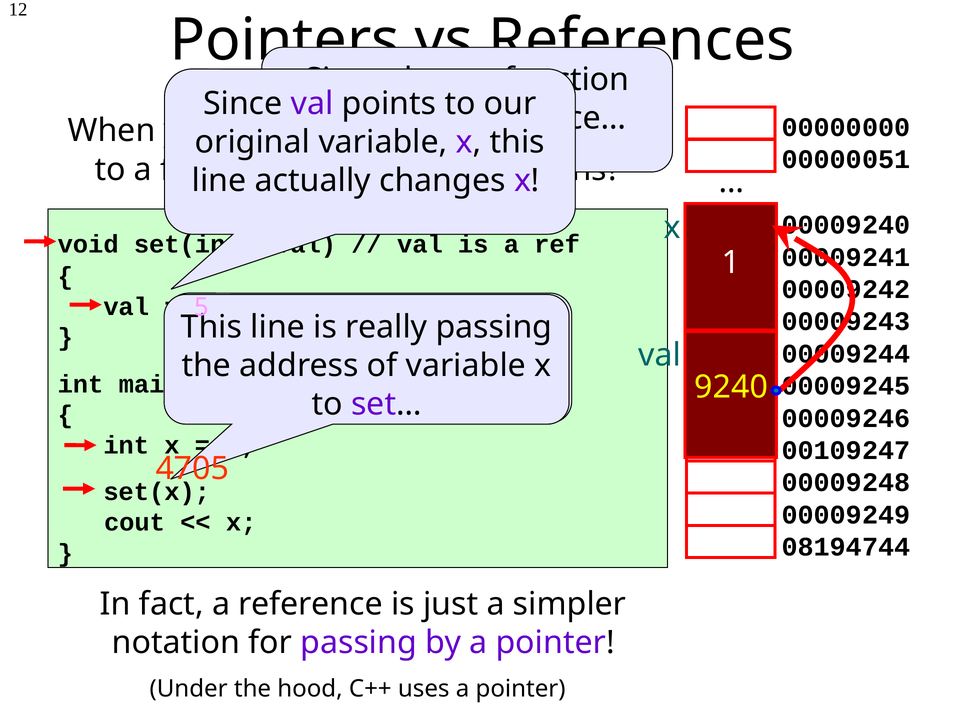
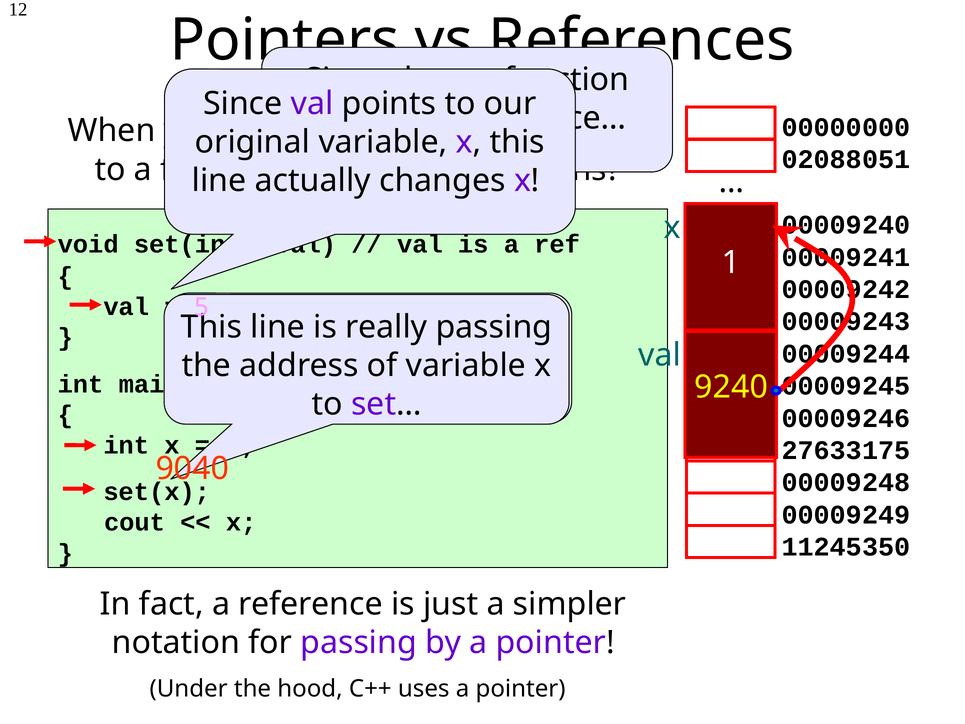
00000051: 00000051 -> 02088051
00109247: 00109247 -> 27633175
4705: 4705 -> 9040
08194744: 08194744 -> 11245350
